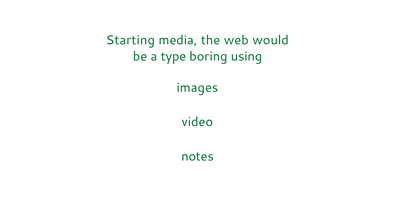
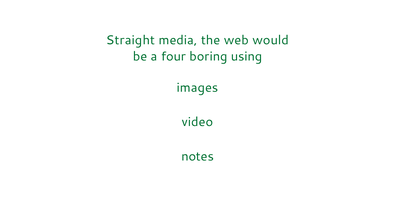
Starting: Starting -> Straight
type: type -> four
